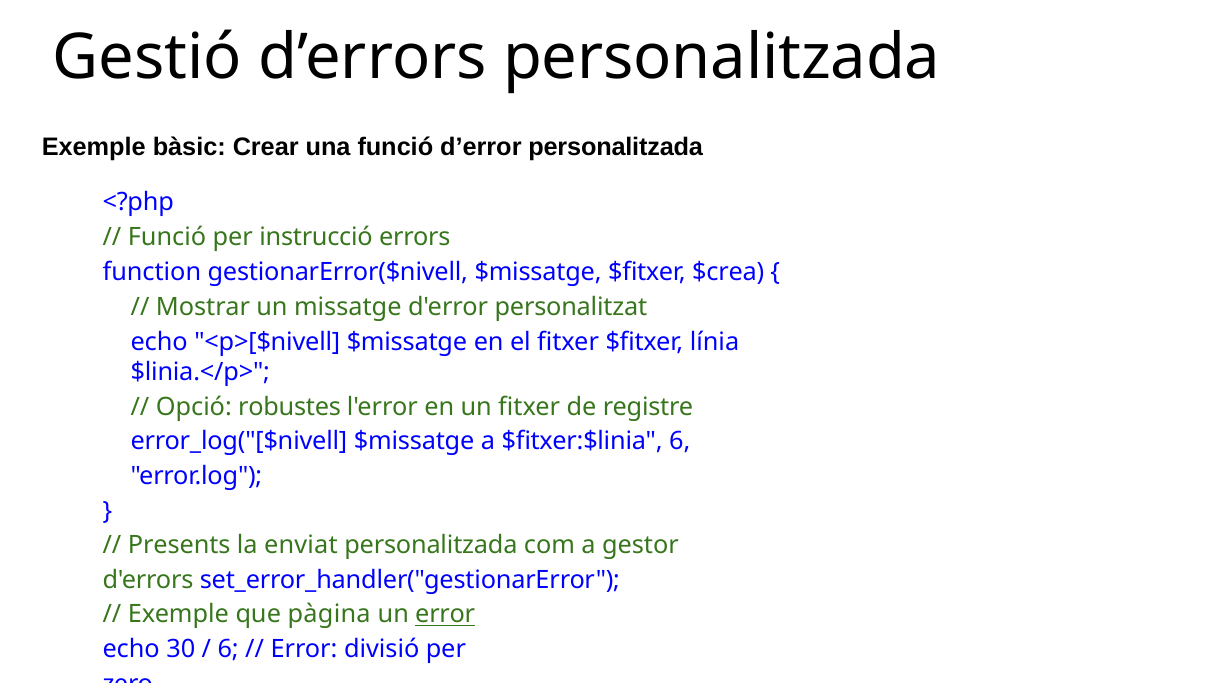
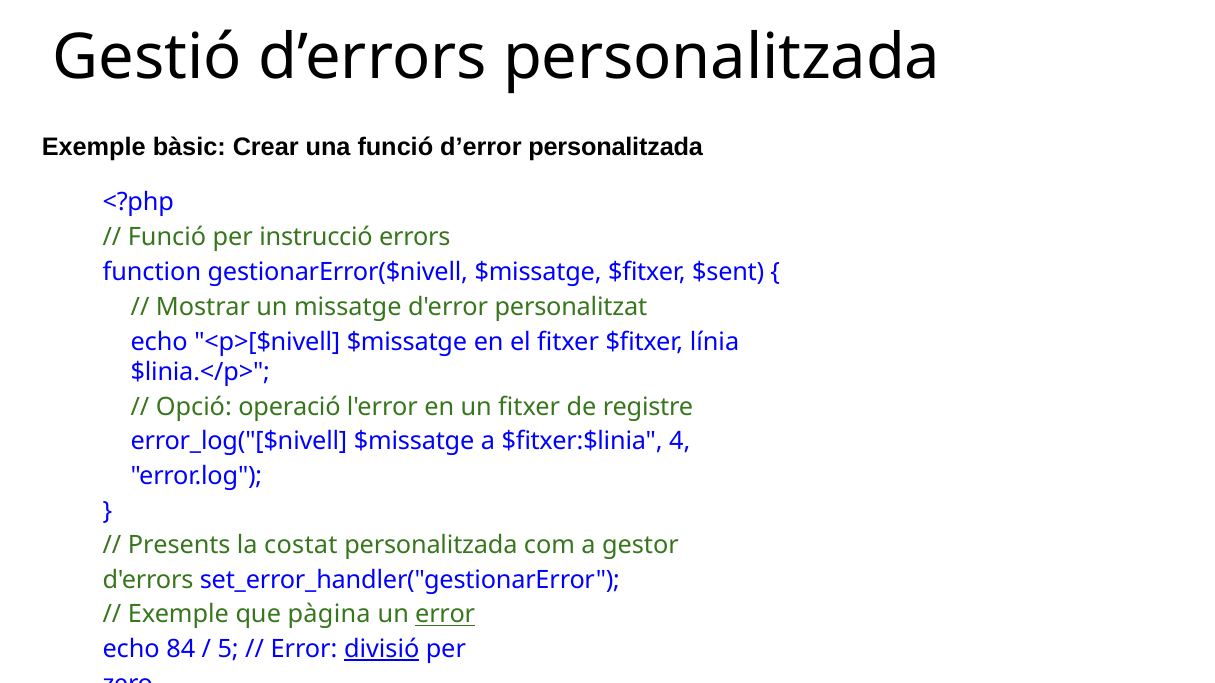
$crea: $crea -> $sent
robustes: robustes -> operació
$fitxer:$linia 6: 6 -> 4
enviat: enviat -> costat
30: 30 -> 84
6 at (228, 650): 6 -> 5
divisió underline: none -> present
